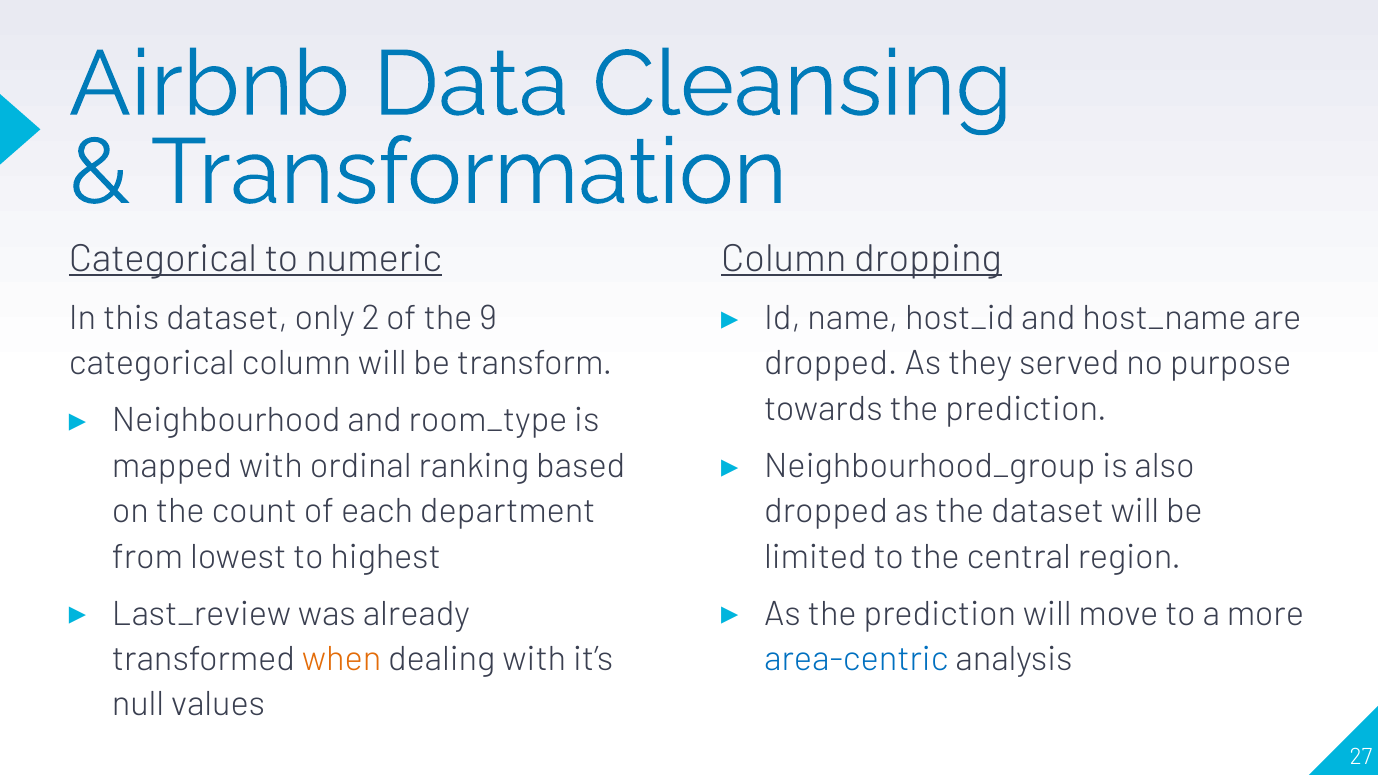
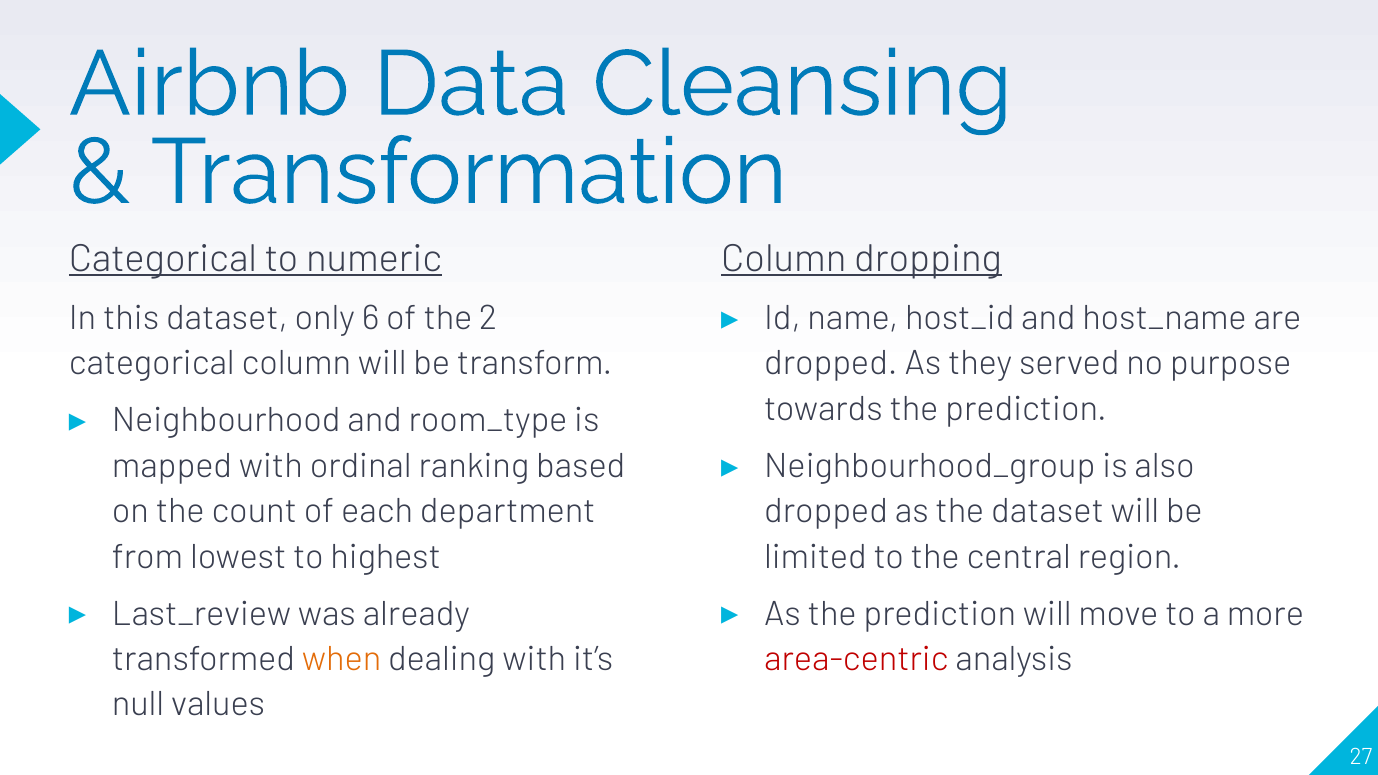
2: 2 -> 6
9: 9 -> 2
area-centric colour: blue -> red
